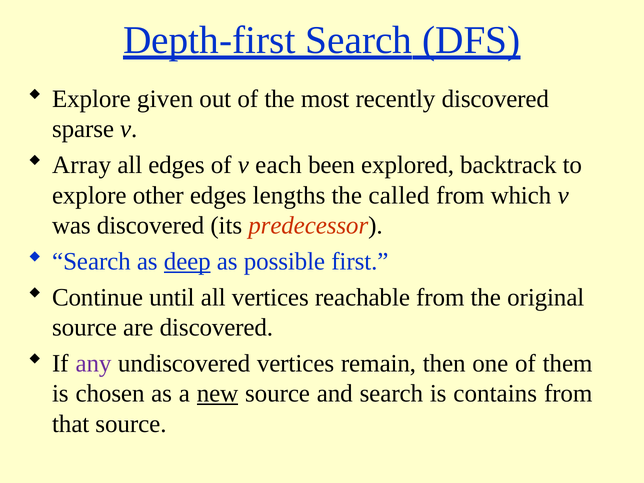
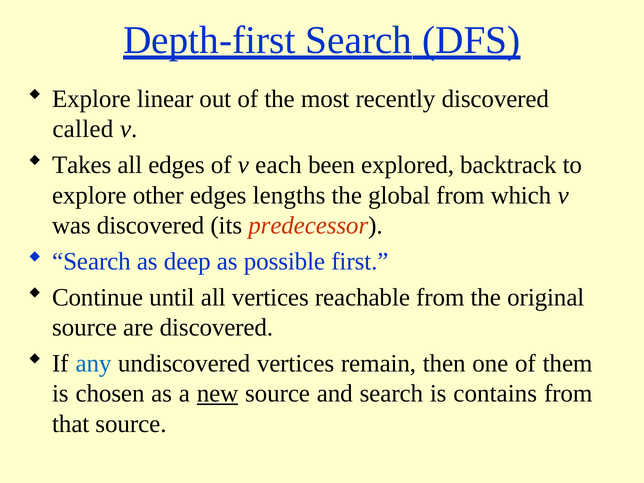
given: given -> linear
sparse: sparse -> called
Array: Array -> Takes
called: called -> global
deep underline: present -> none
any colour: purple -> blue
